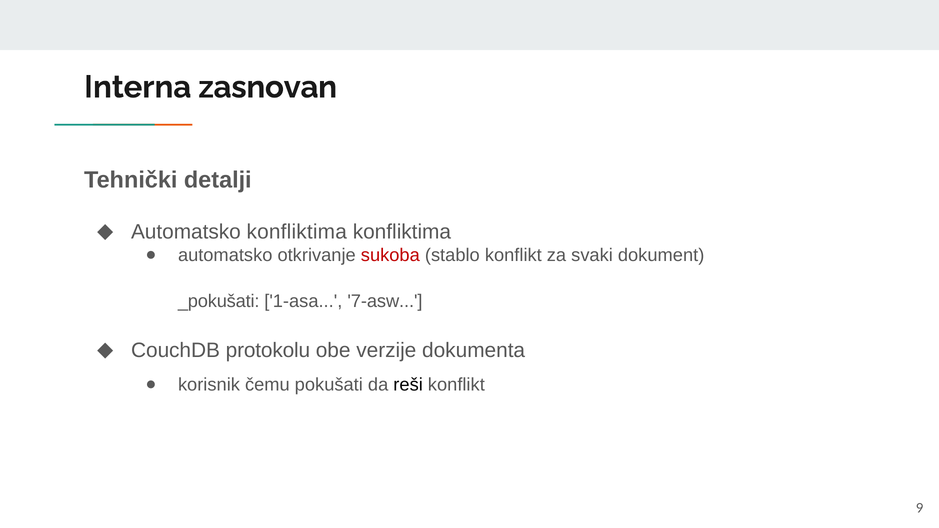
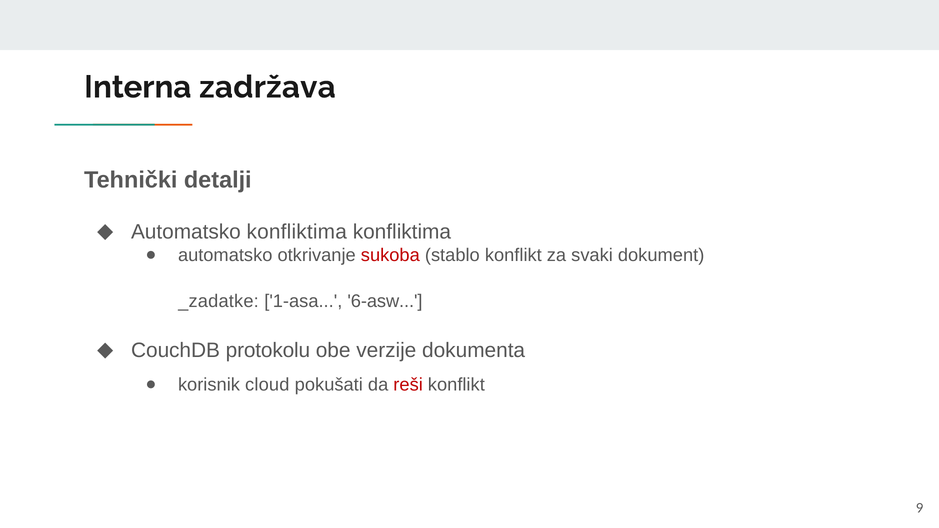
zasnovan: zasnovan -> zadržava
_pokušati: _pokušati -> _zadatke
7-asw: 7-asw -> 6-asw
čemu: čemu -> cloud
reši colour: black -> red
